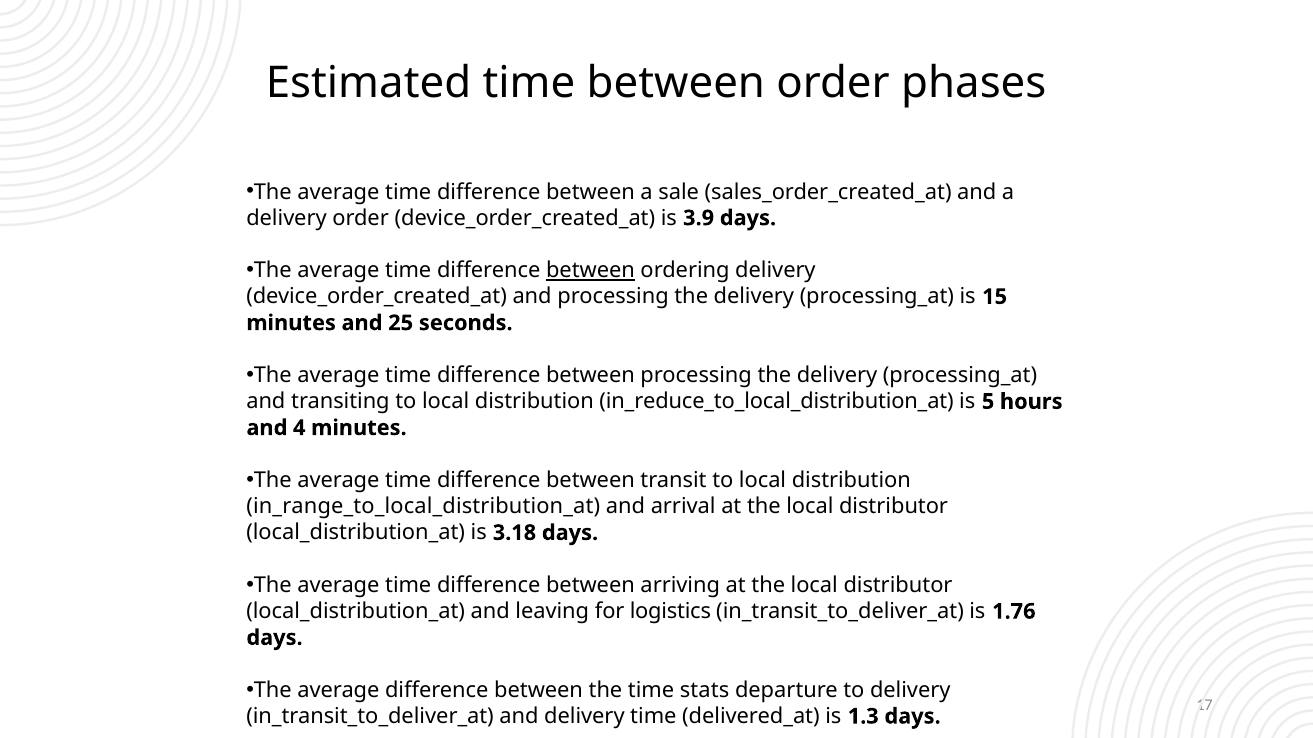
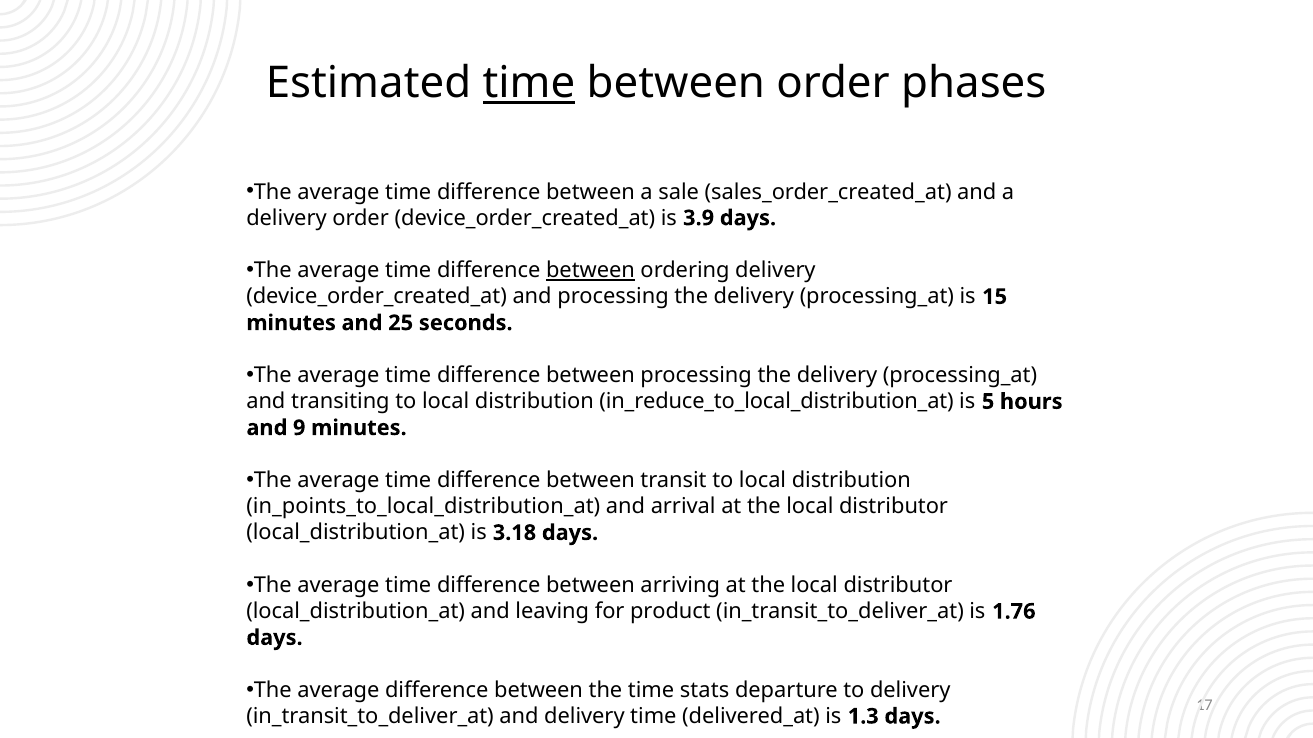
time at (529, 84) underline: none -> present
4: 4 -> 9
in_range_to_local_distribution_at: in_range_to_local_distribution_at -> in_points_to_local_distribution_at
logistics: logistics -> product
